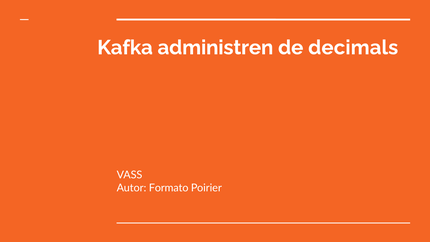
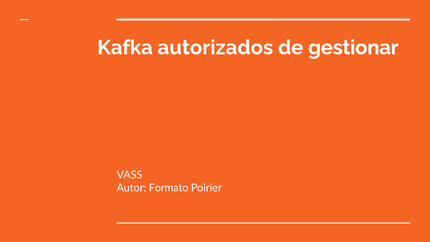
administren: administren -> autorizados
decimals: decimals -> gestionar
